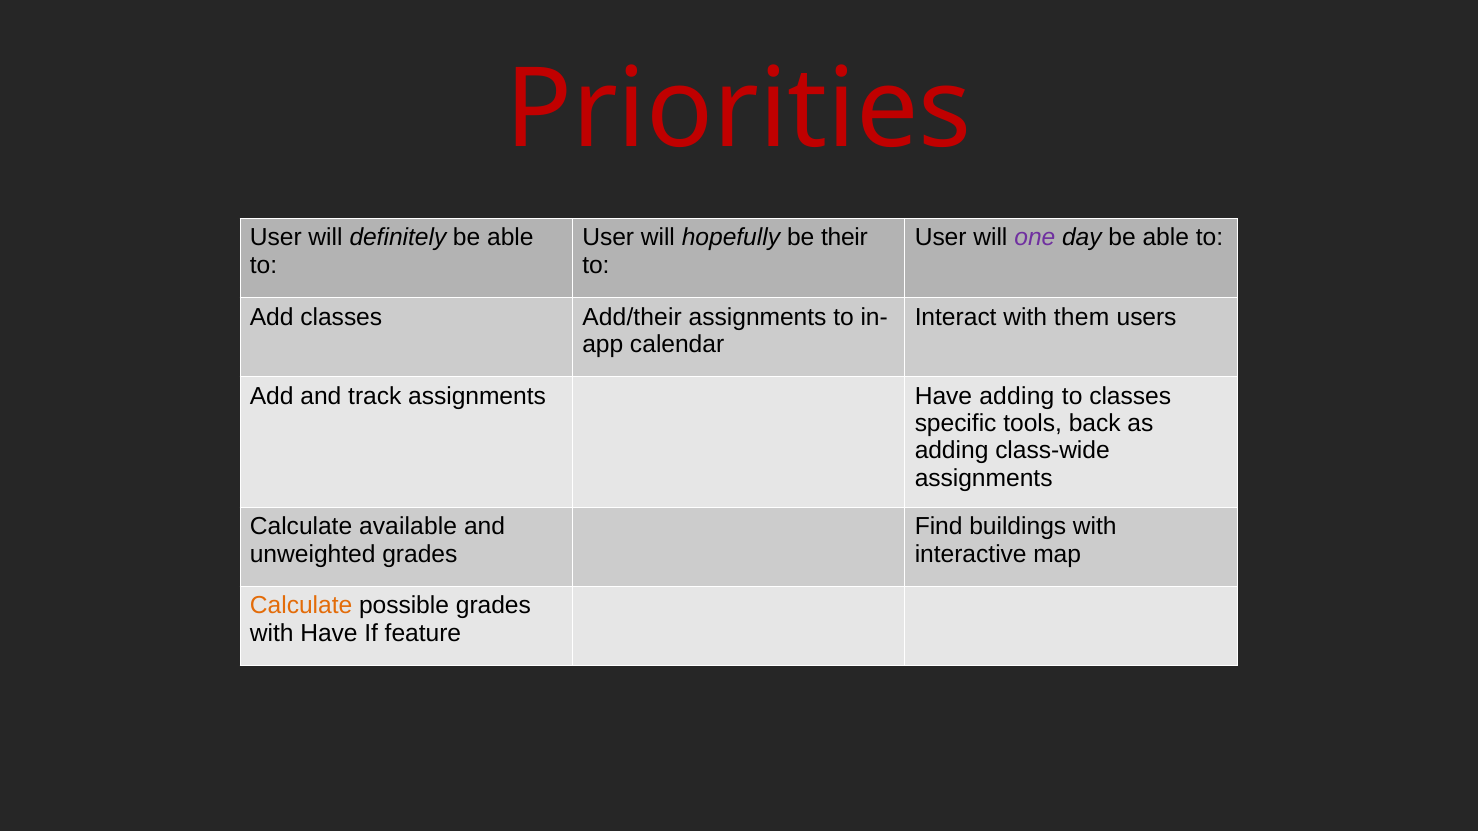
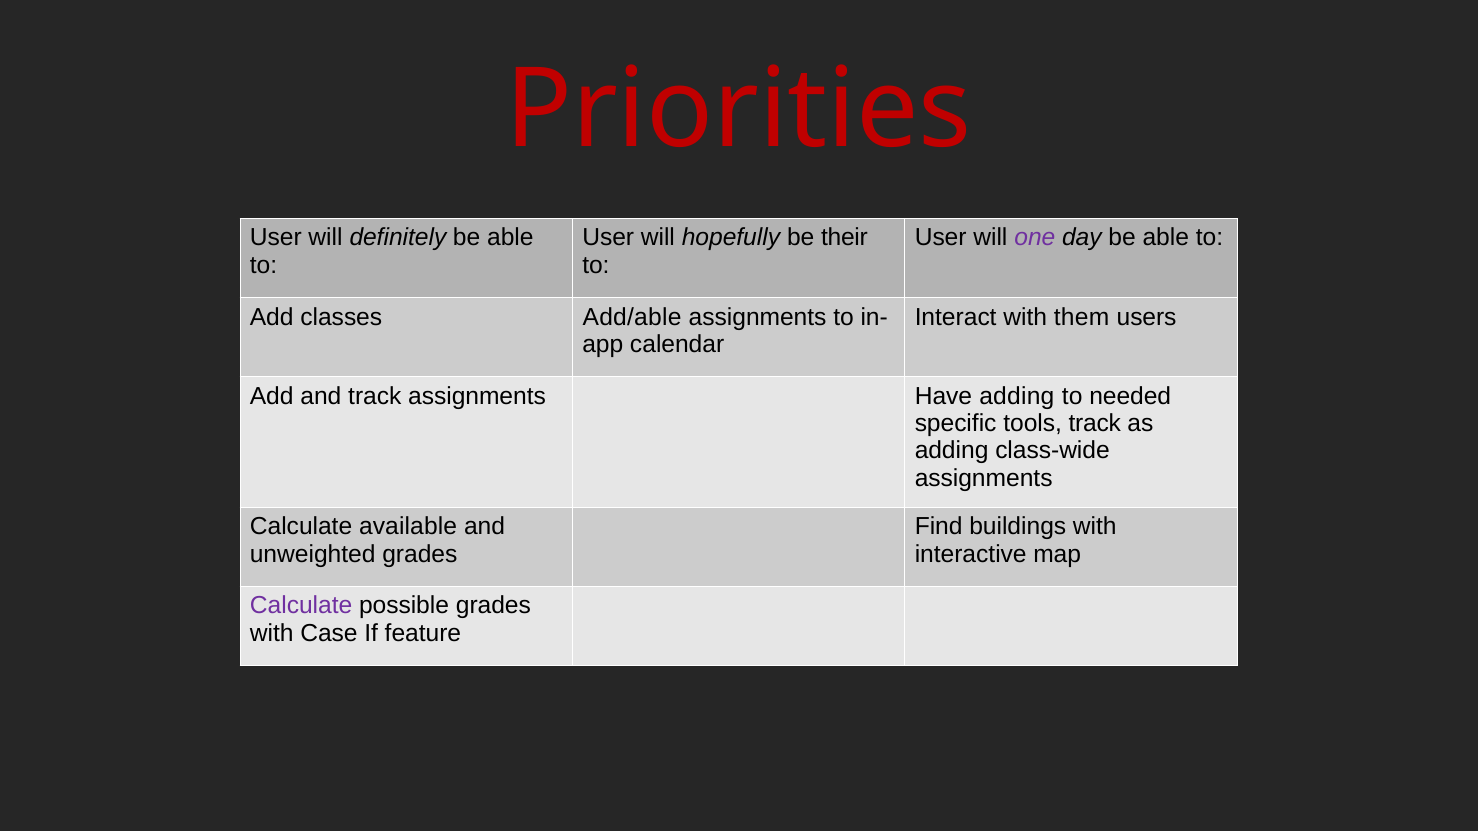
Add/their: Add/their -> Add/able
to classes: classes -> needed
tools back: back -> track
Calculate at (301, 606) colour: orange -> purple
with Have: Have -> Case
